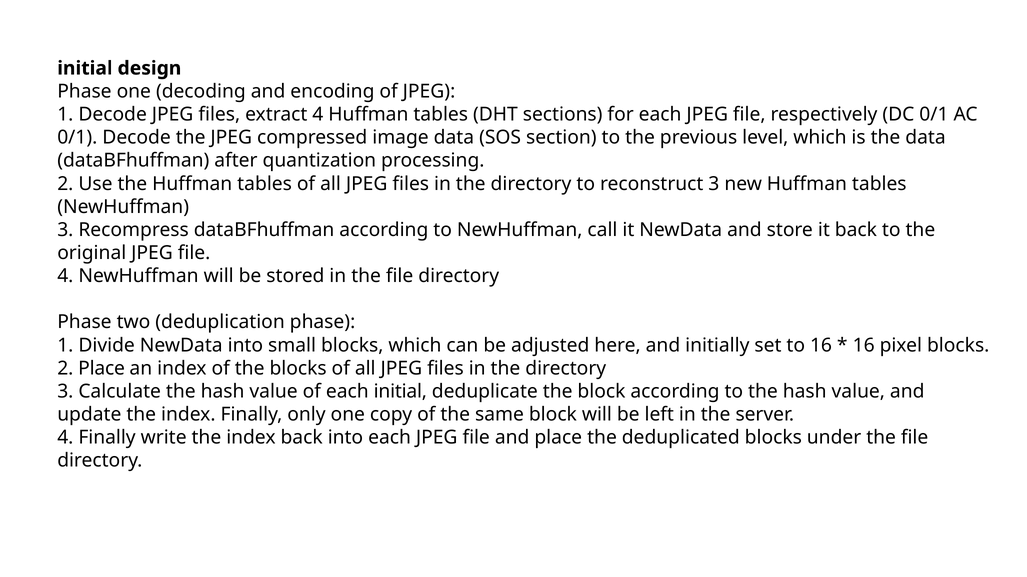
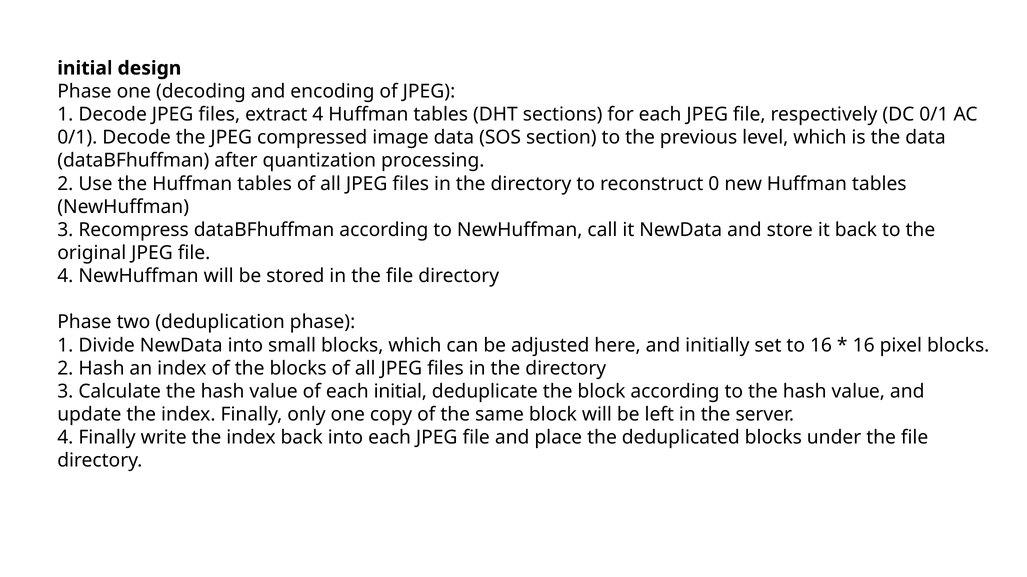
reconstruct 3: 3 -> 0
2 Place: Place -> Hash
